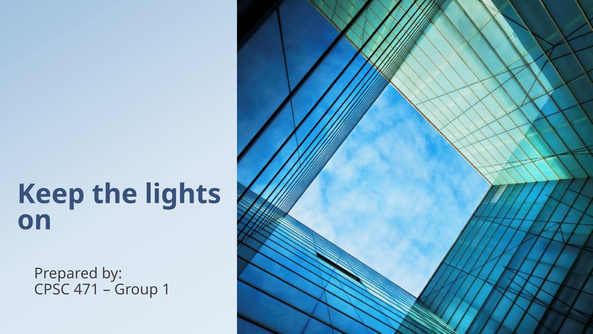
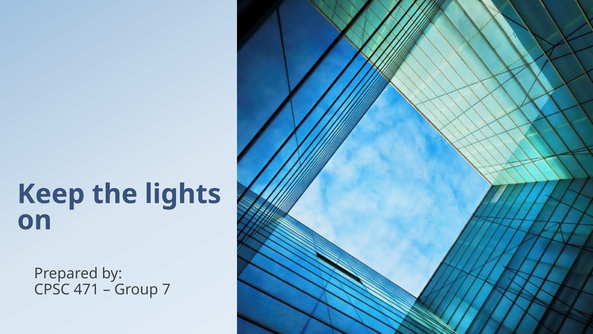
1: 1 -> 7
